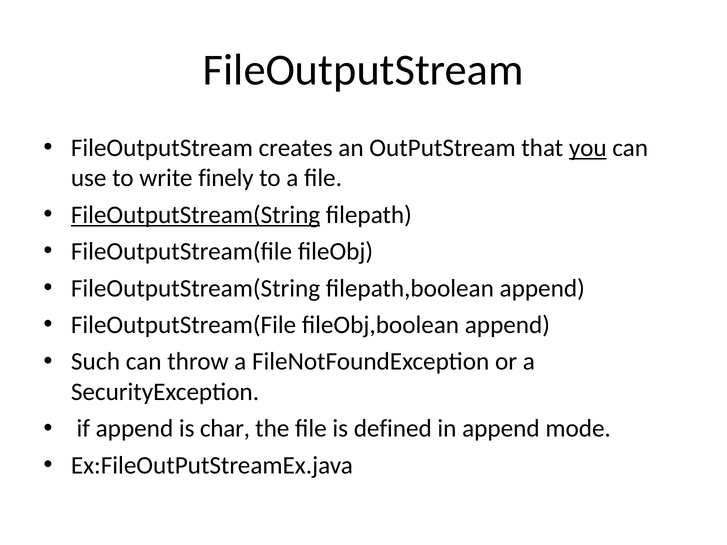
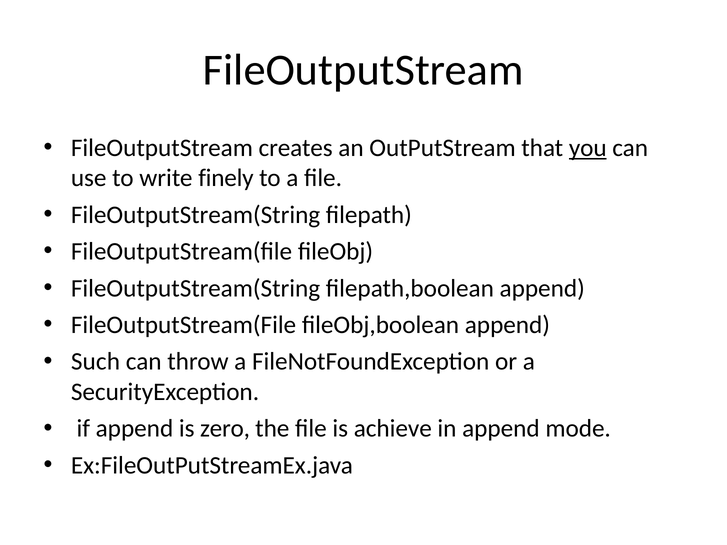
FileOutputStream(String at (196, 215) underline: present -> none
char: char -> zero
defined: defined -> achieve
